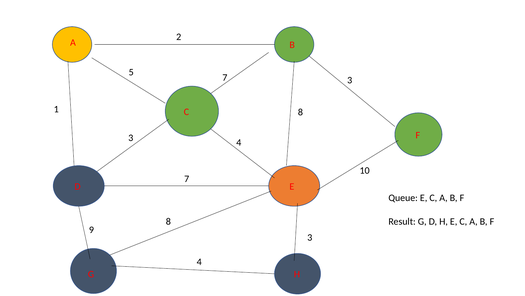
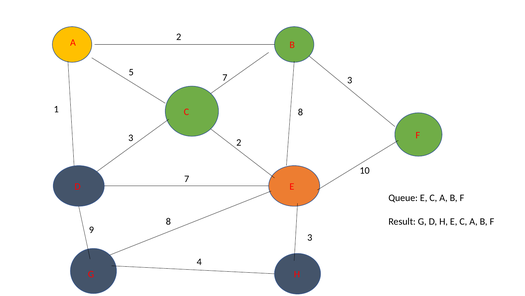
3 4: 4 -> 2
